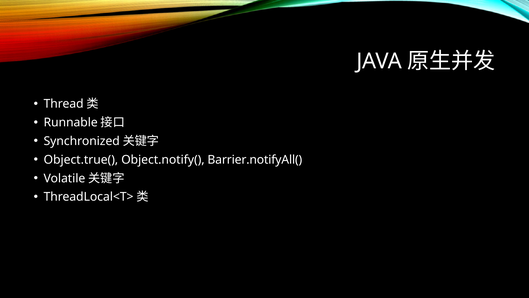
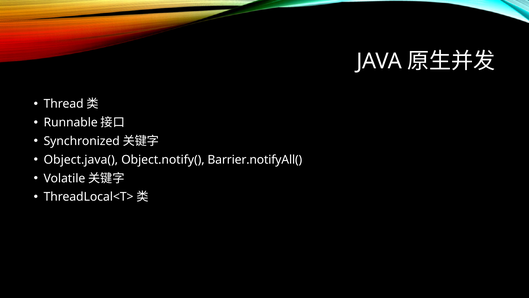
Object.true(: Object.true( -> Object.java(
